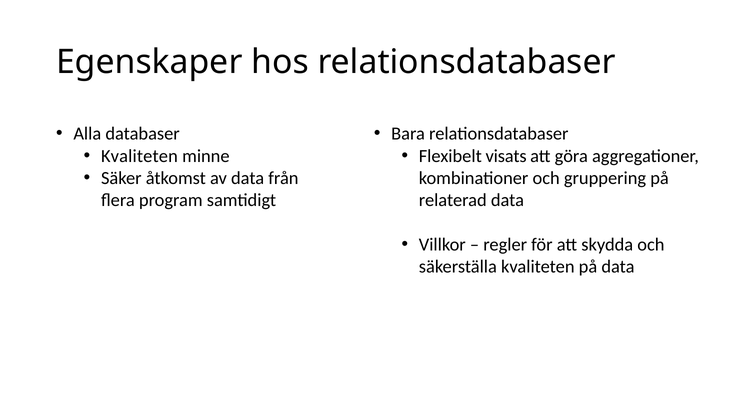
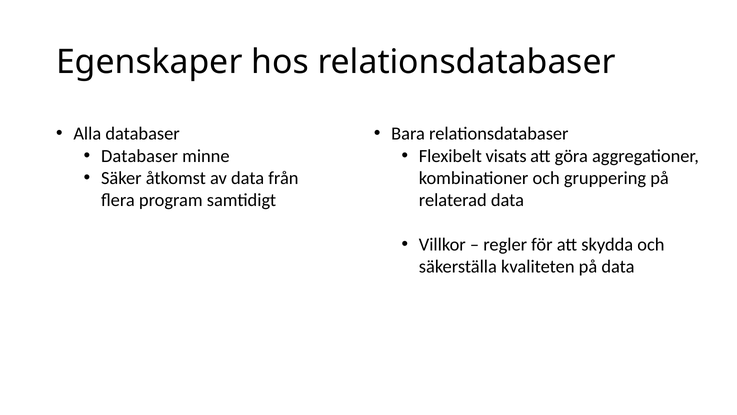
Kvaliteten at (139, 156): Kvaliteten -> Databaser
